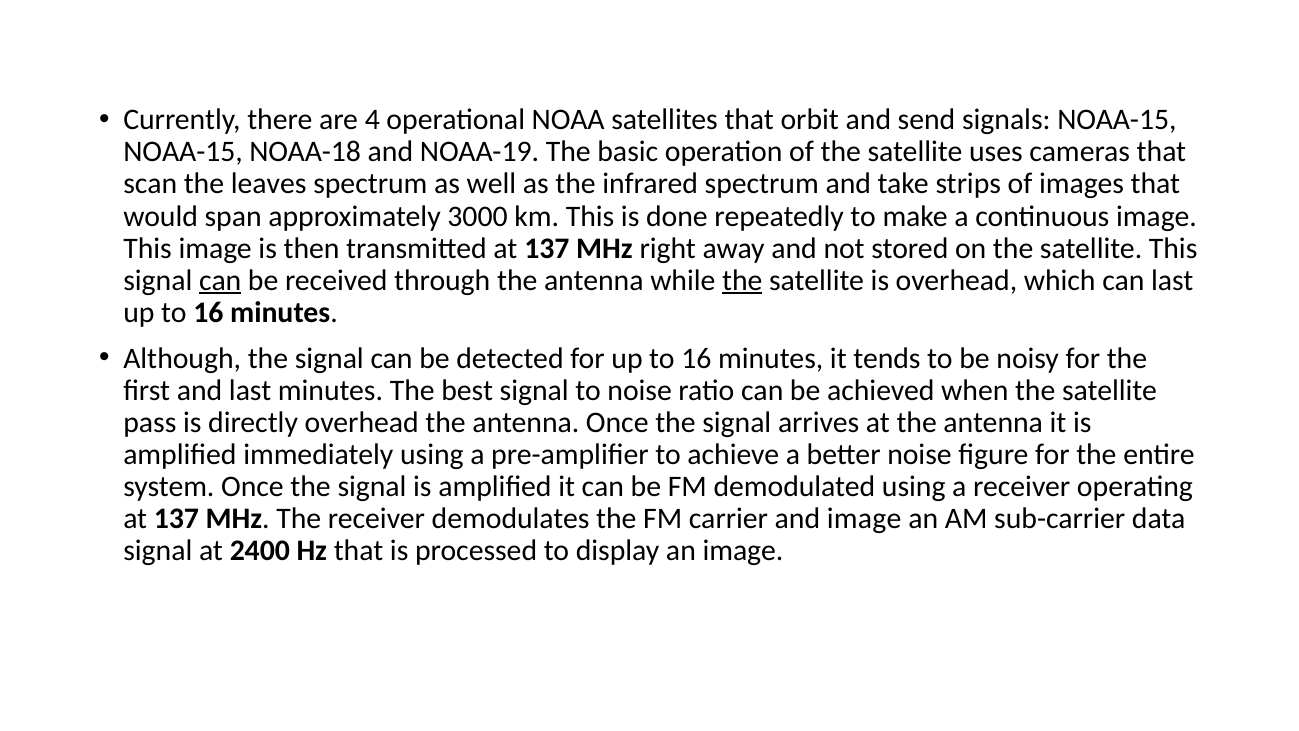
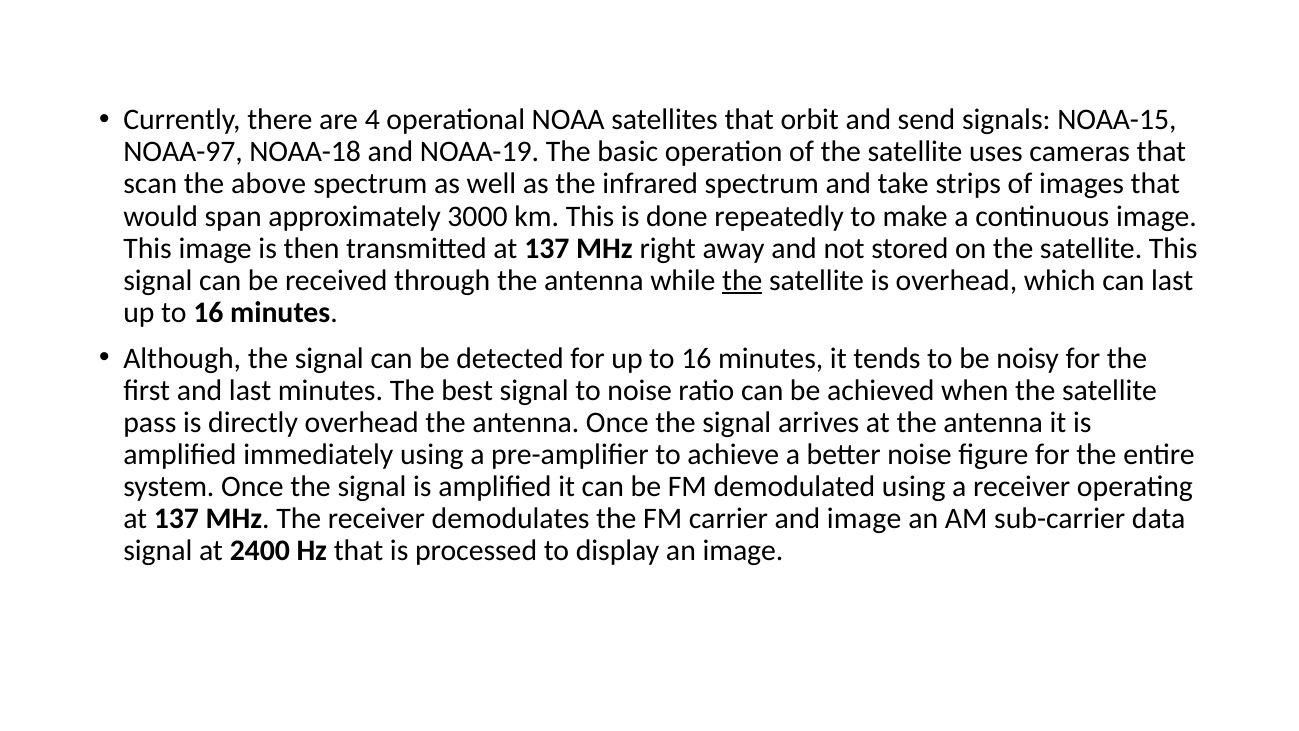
NOAA-15 at (183, 152): NOAA-15 -> NOAA-97
leaves: leaves -> above
can at (220, 280) underline: present -> none
